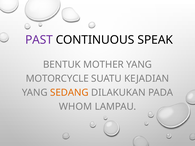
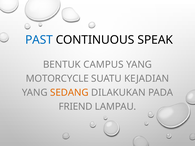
PAST colour: purple -> blue
MOTHER: MOTHER -> CAMPUS
WHOM: WHOM -> FRIEND
